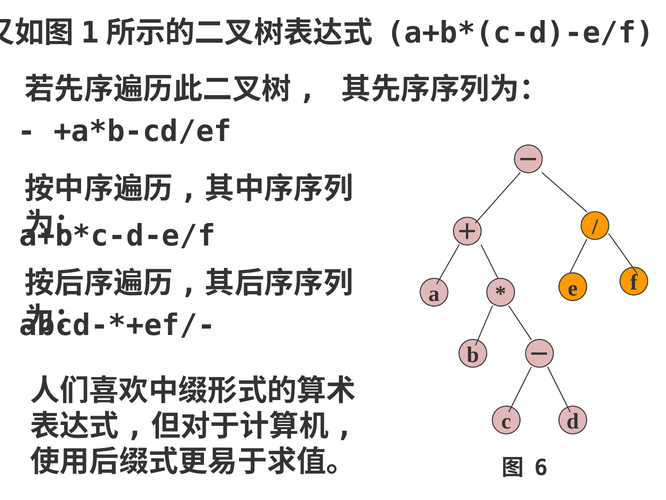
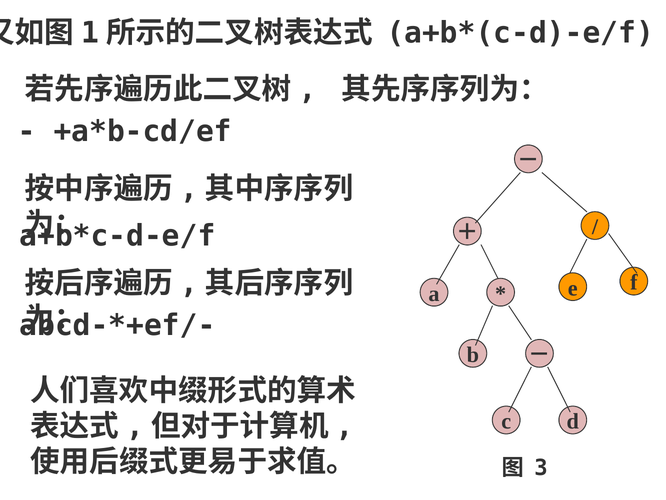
6: 6 -> 3
